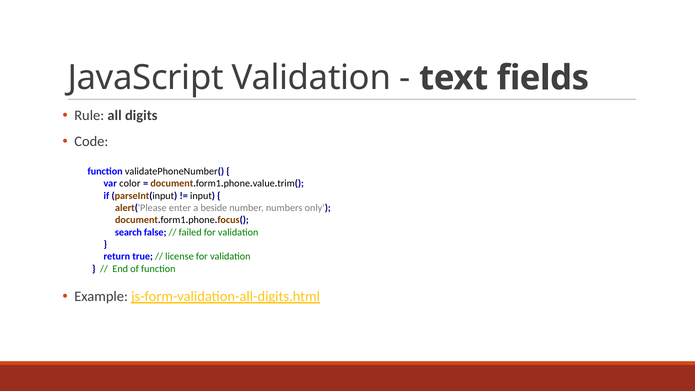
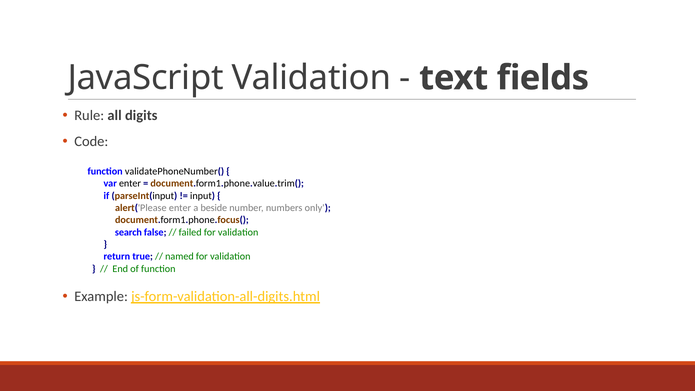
var color: color -> enter
license: license -> named
